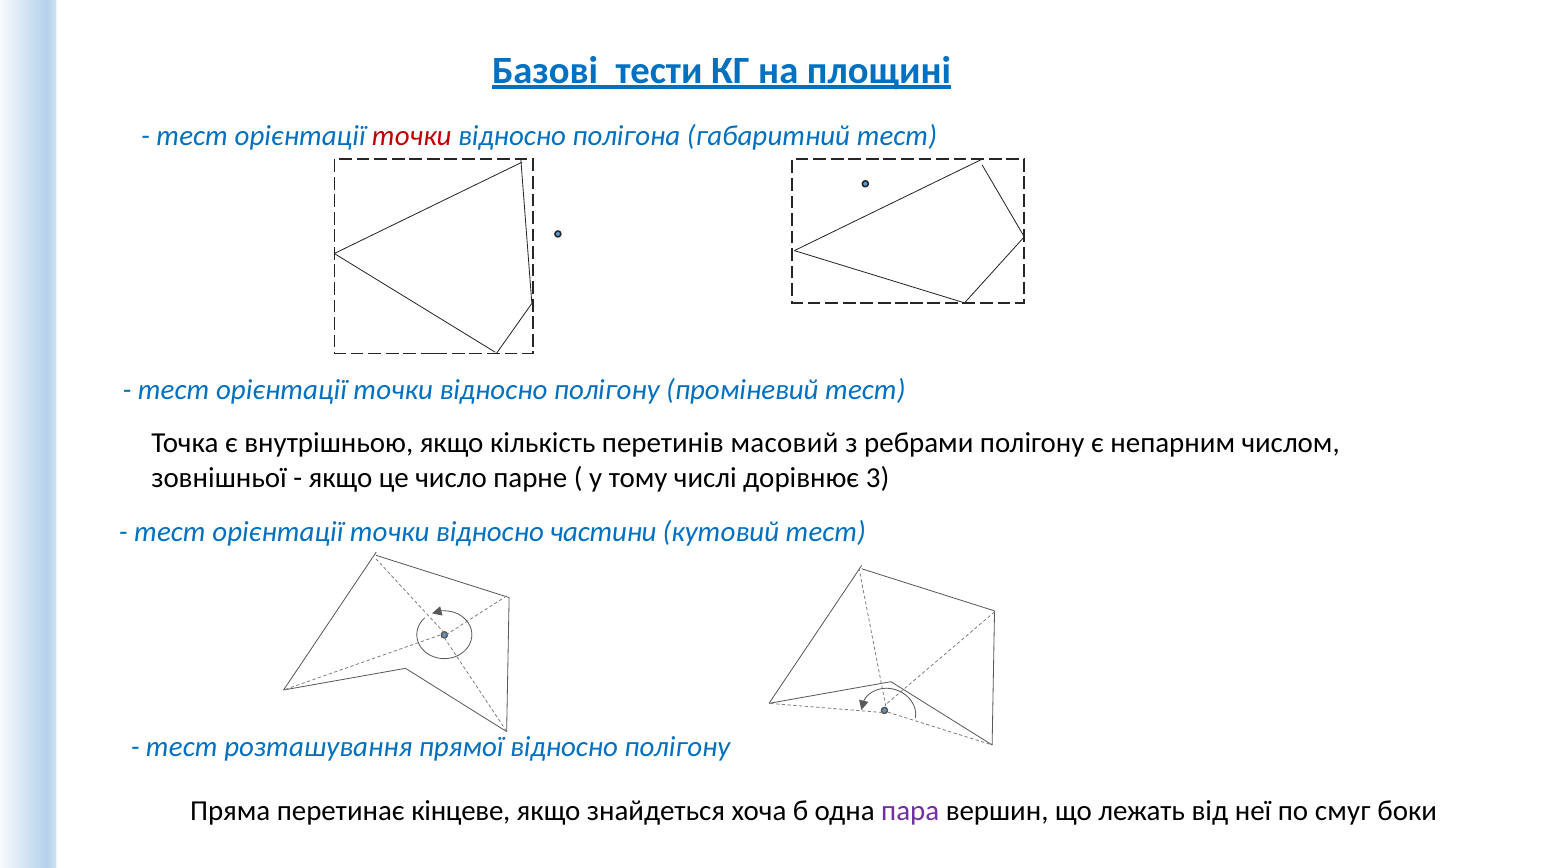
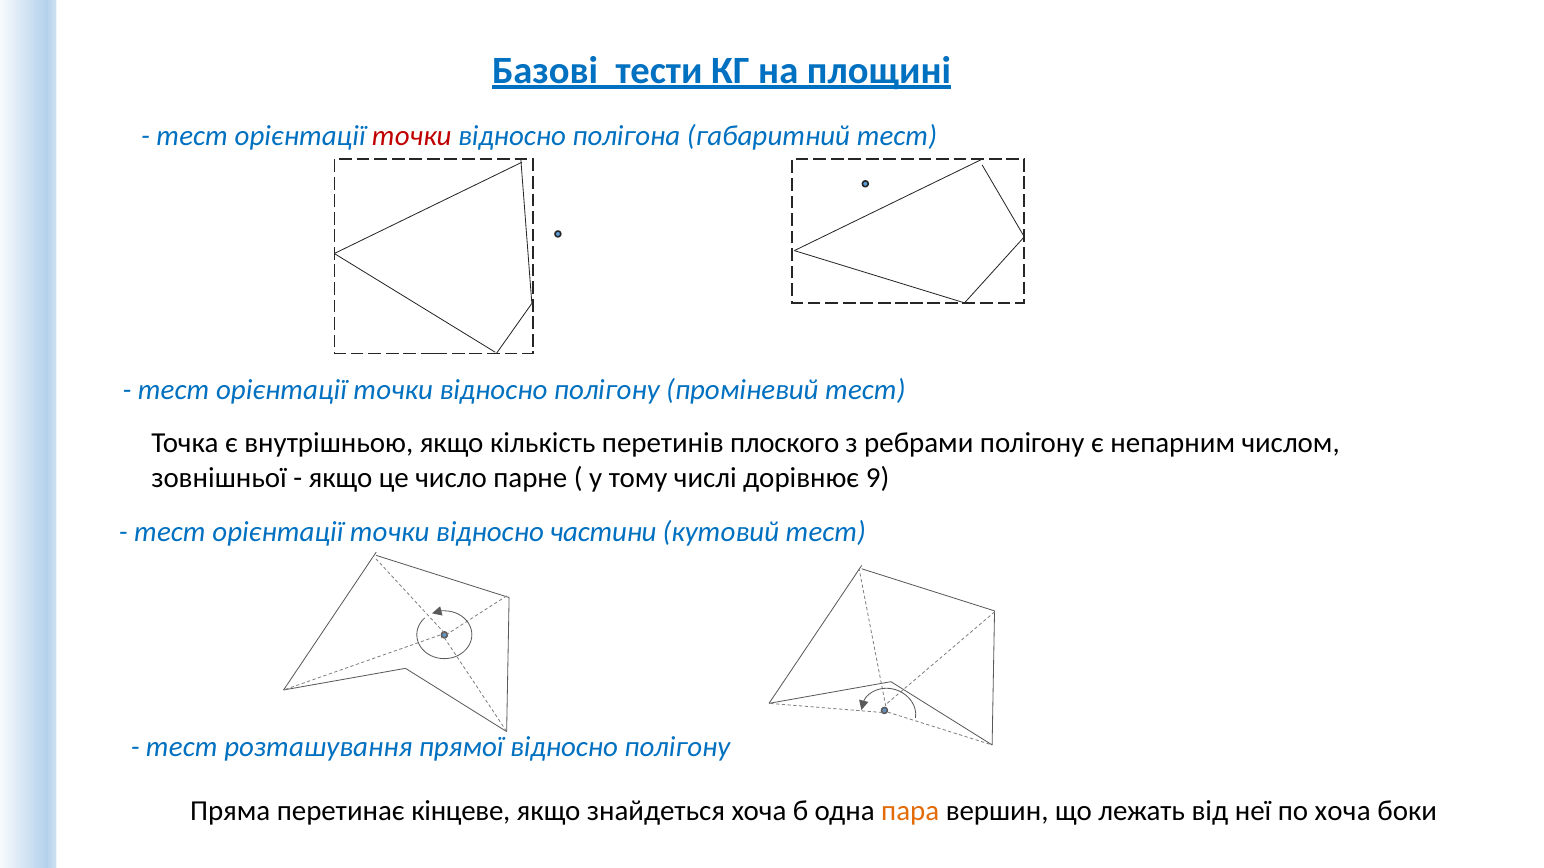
масовий: масовий -> плоского
3: 3 -> 9
пара colour: purple -> orange
по смуг: смуг -> хоча
